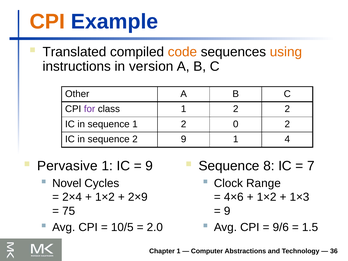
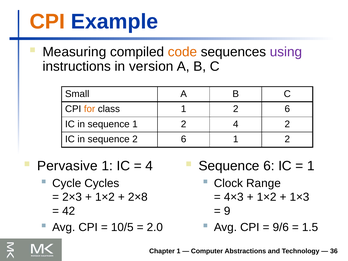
Translated: Translated -> Measuring
using colour: orange -> purple
Other: Other -> Small
for colour: purple -> orange
1 2 2: 2 -> 6
2 0: 0 -> 4
sequence 2 9: 9 -> 6
4 at (287, 139): 4 -> 2
9 at (149, 166): 9 -> 4
Sequence 8: 8 -> 6
7 at (311, 166): 7 -> 1
Novel: Novel -> Cycle
2×4: 2×4 -> 2×3
2×9: 2×9 -> 2×8
4×6: 4×6 -> 4×3
75: 75 -> 42
